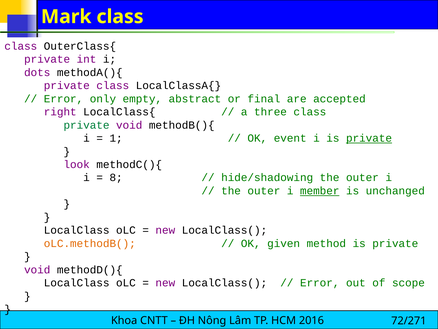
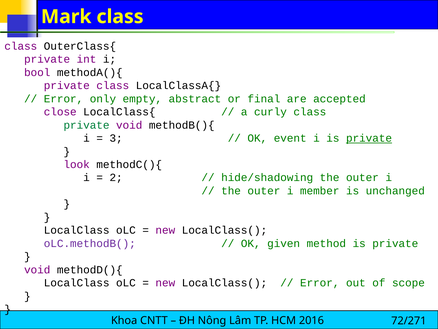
dots: dots -> bool
right: right -> close
three: three -> curly
1: 1 -> 3
8: 8 -> 2
member underline: present -> none
oLC.methodB( colour: orange -> purple
